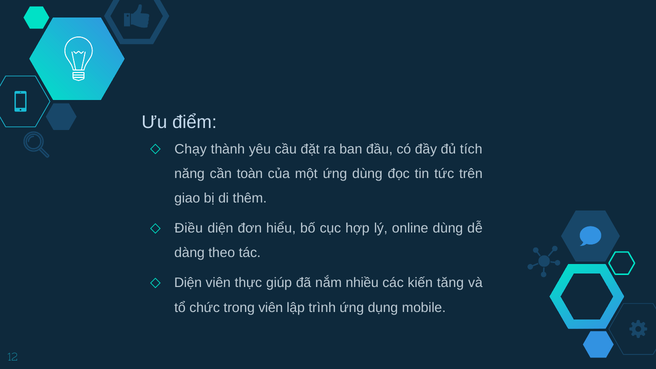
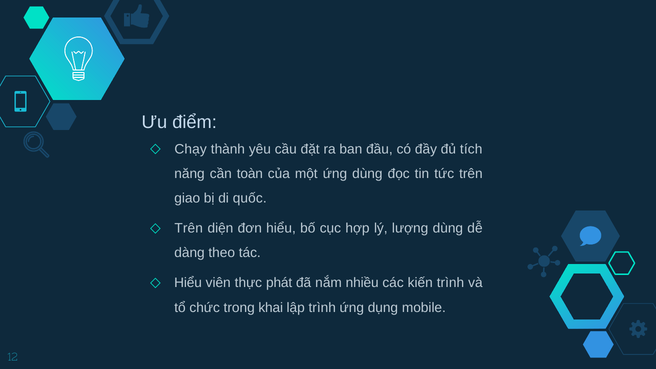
thêm: thêm -> quốc
Điều at (189, 228): Điều -> Trên
online: online -> lượng
Diện at (188, 283): Diện -> Hiểu
giúp: giúp -> phát
kiến tăng: tăng -> trình
trong viên: viên -> khai
